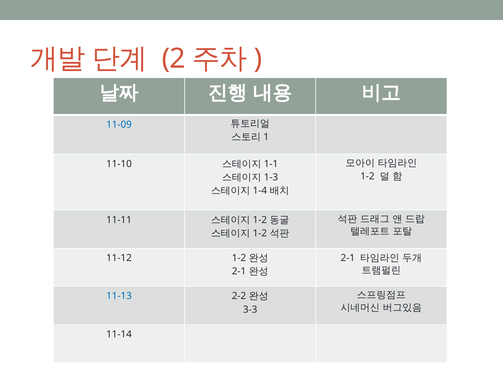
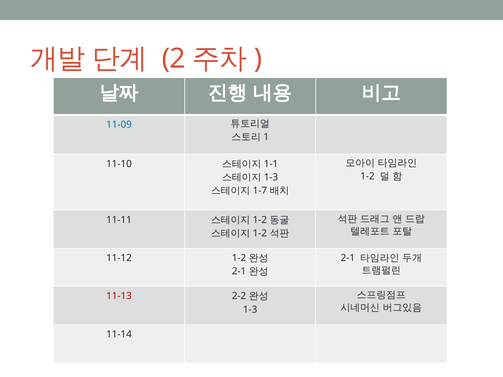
1-4: 1-4 -> 1-7
11-13 colour: blue -> red
3-3 at (250, 310): 3-3 -> 1-3
